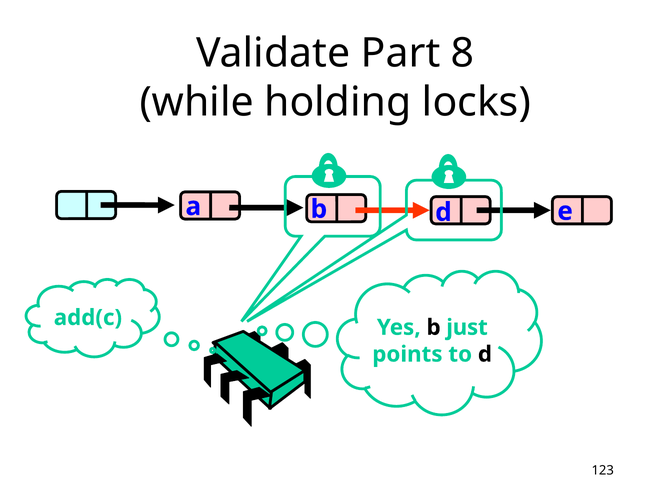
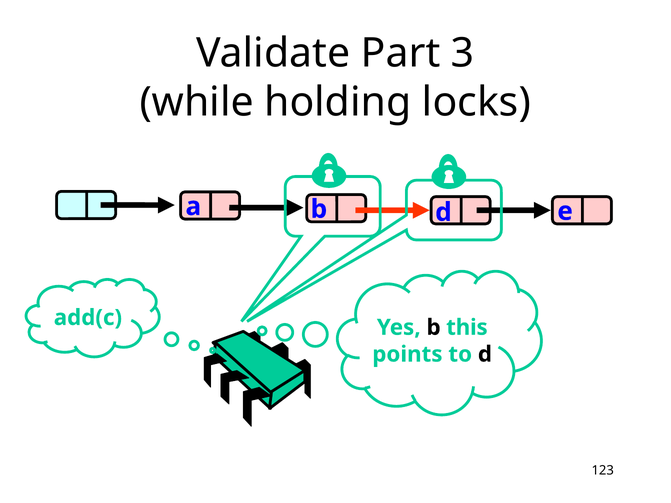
8: 8 -> 3
just: just -> this
